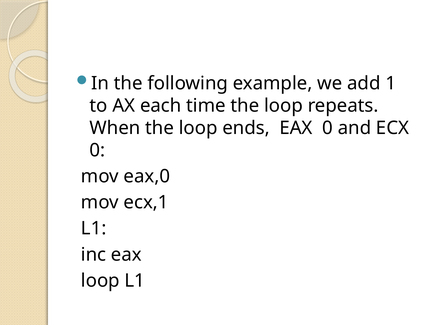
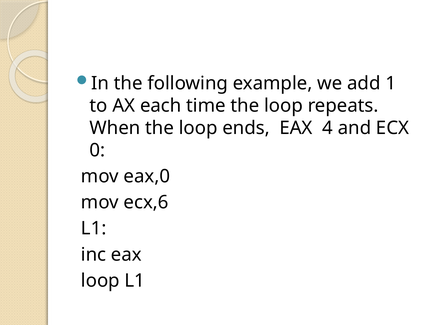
EAX 0: 0 -> 4
ecx,1: ecx,1 -> ecx,6
